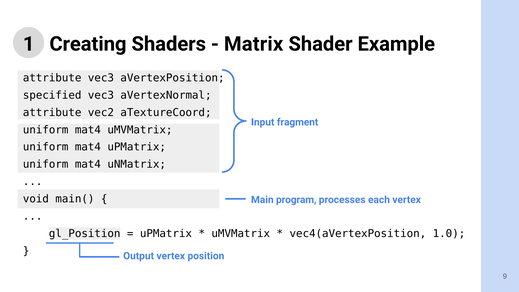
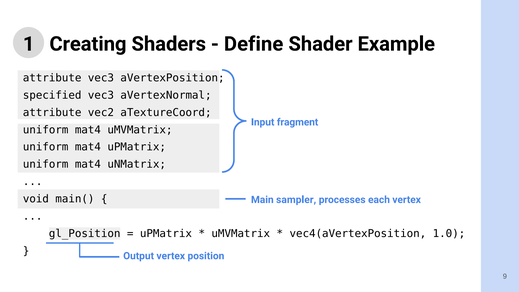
Matrix: Matrix -> Define
program: program -> sampler
